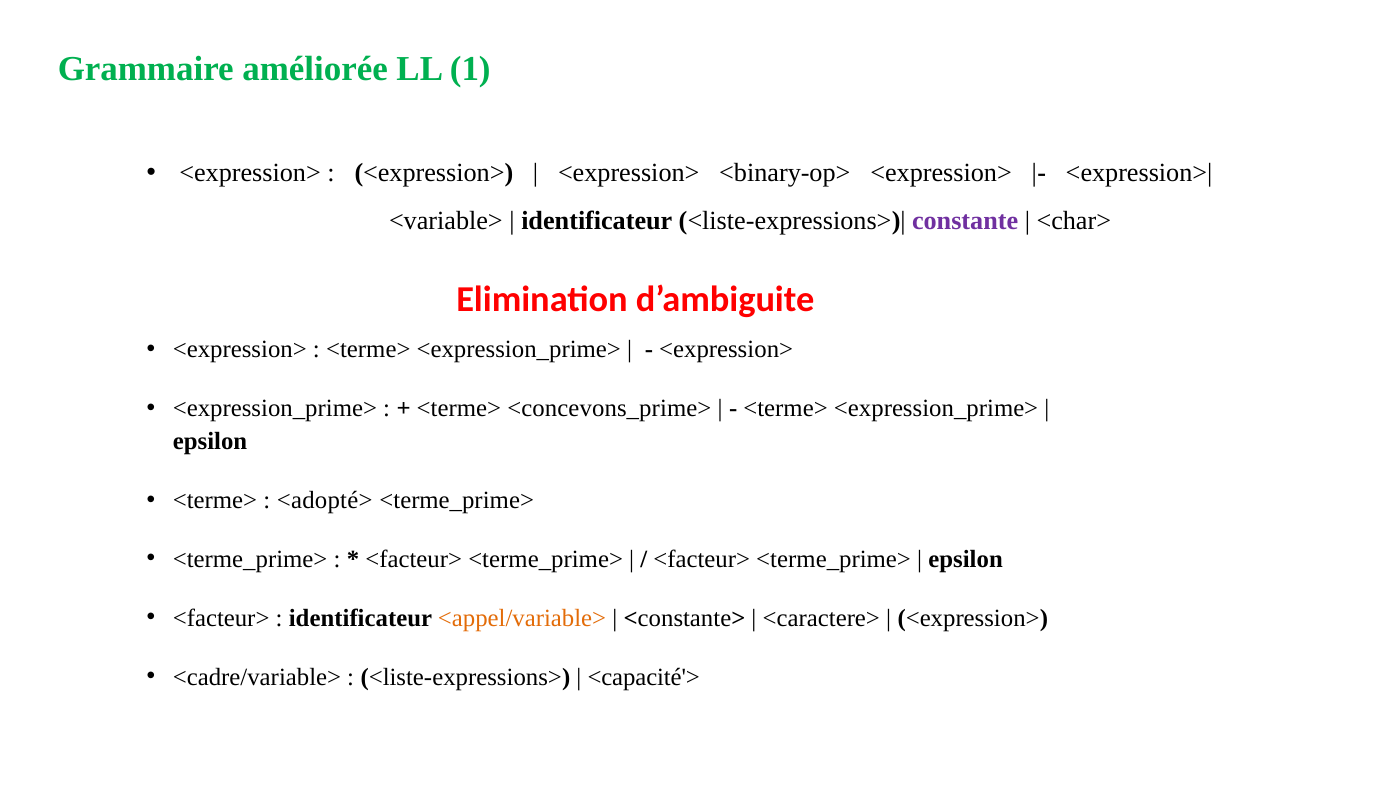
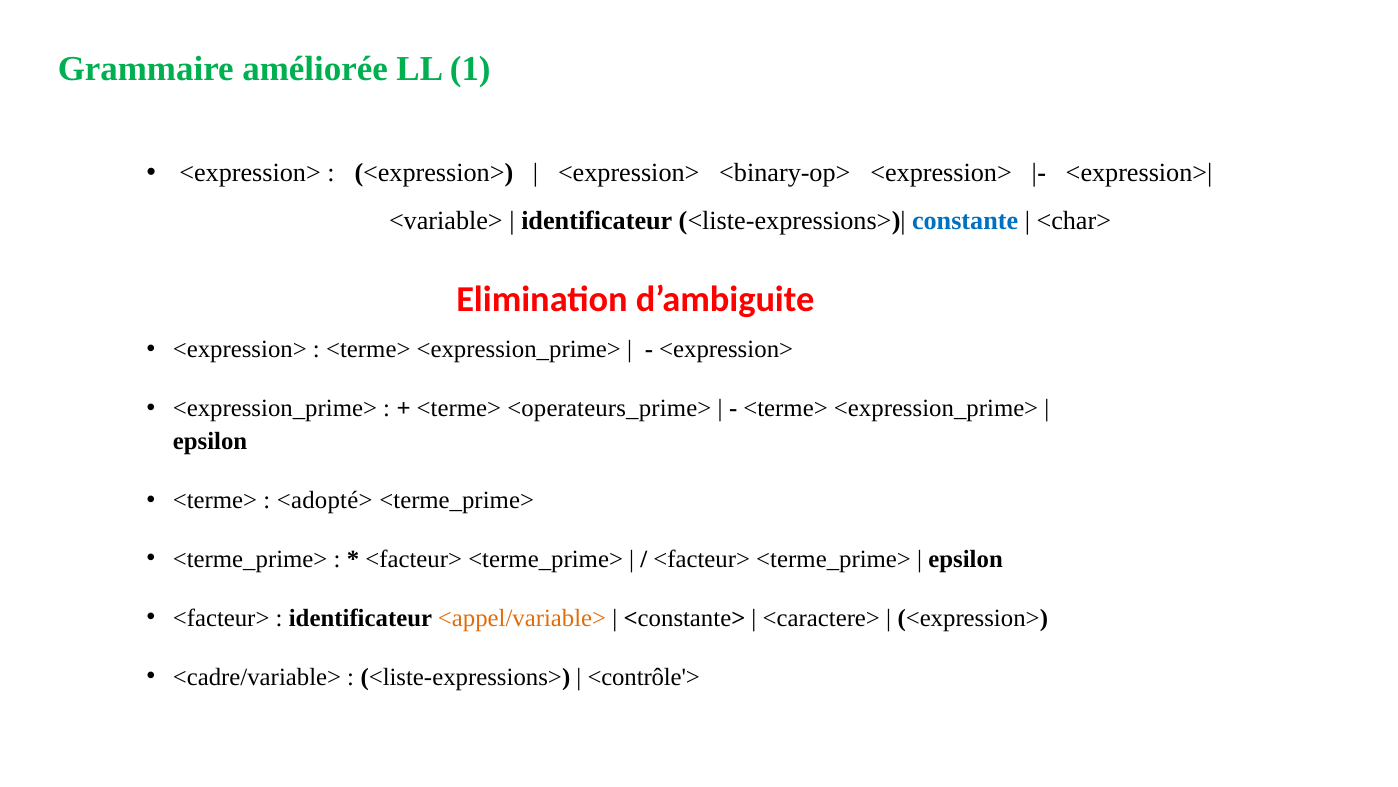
constante colour: purple -> blue
<concevons_prime>: <concevons_prime> -> <operateurs_prime>
<capacité'>: <capacité'> -> <contrôle'>
